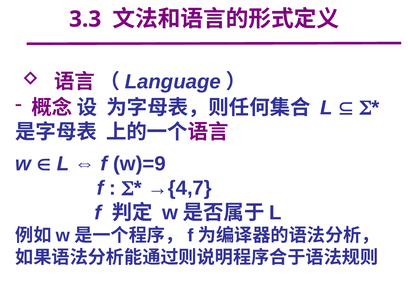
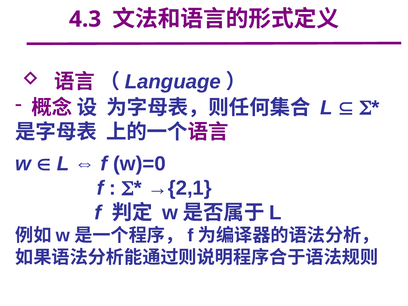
3.3: 3.3 -> 4.3
w)=9: w)=9 -> w)=0
→{4,7: →{4,7 -> →{2,1
